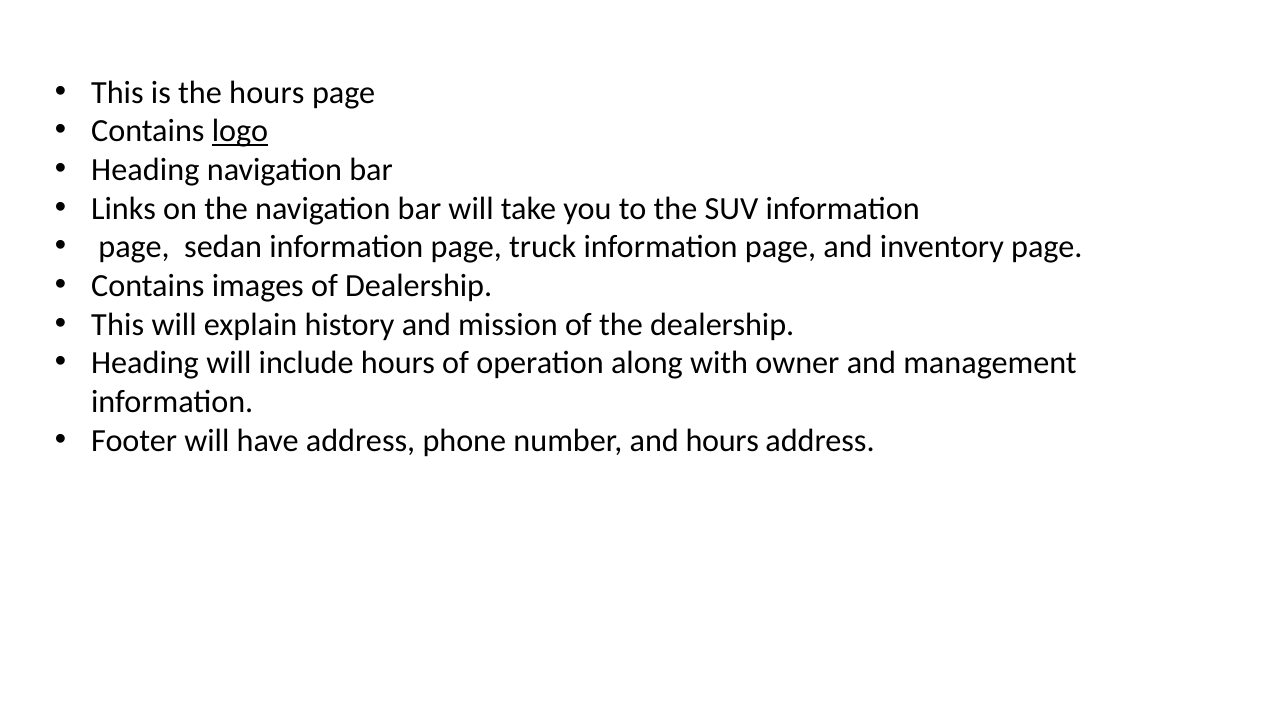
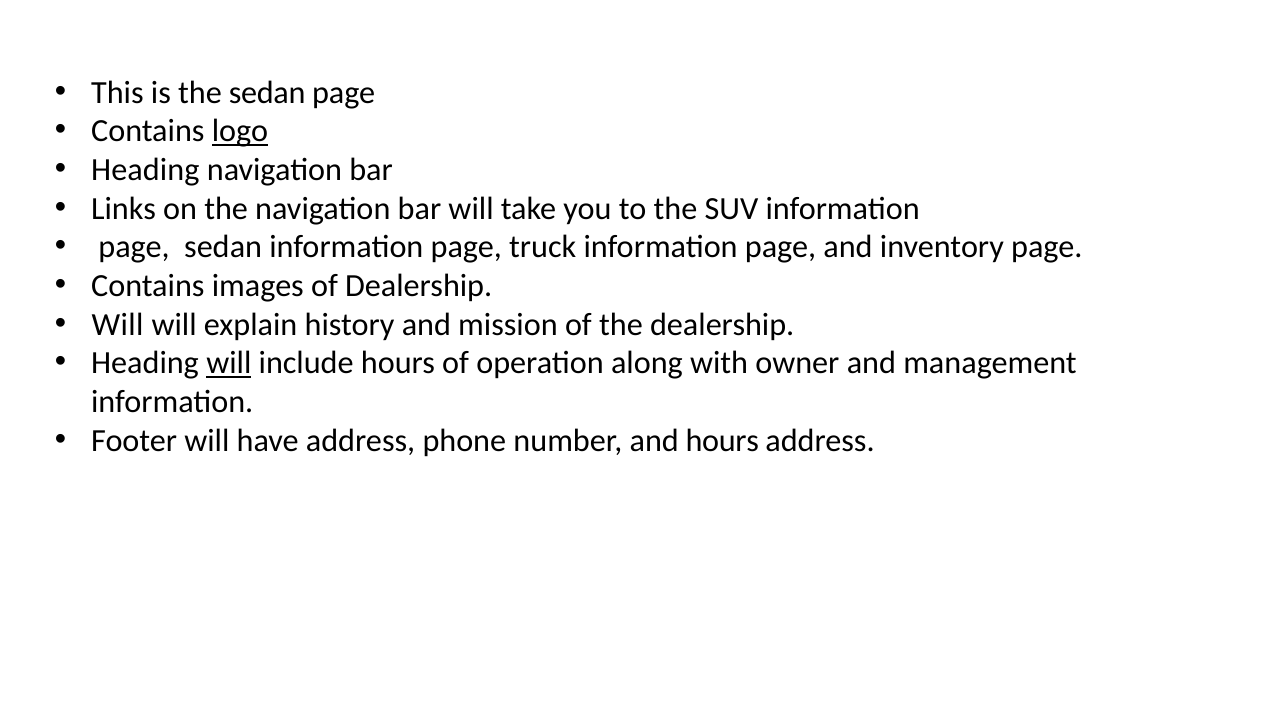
the hours: hours -> sedan
This at (118, 324): This -> Will
will at (229, 363) underline: none -> present
